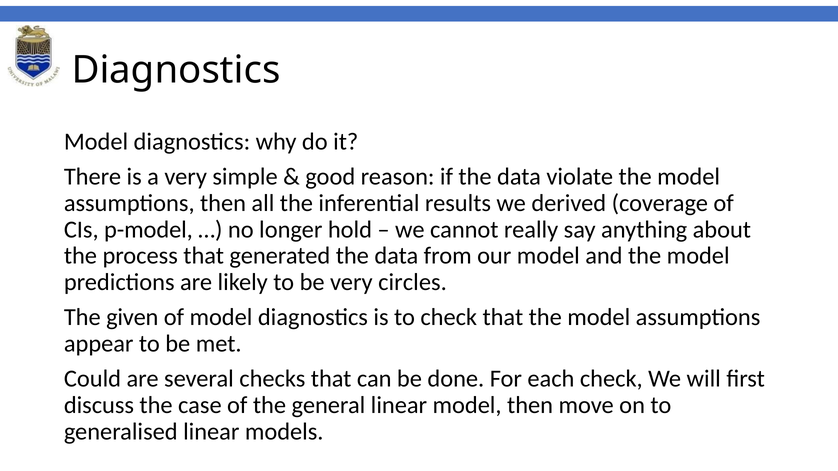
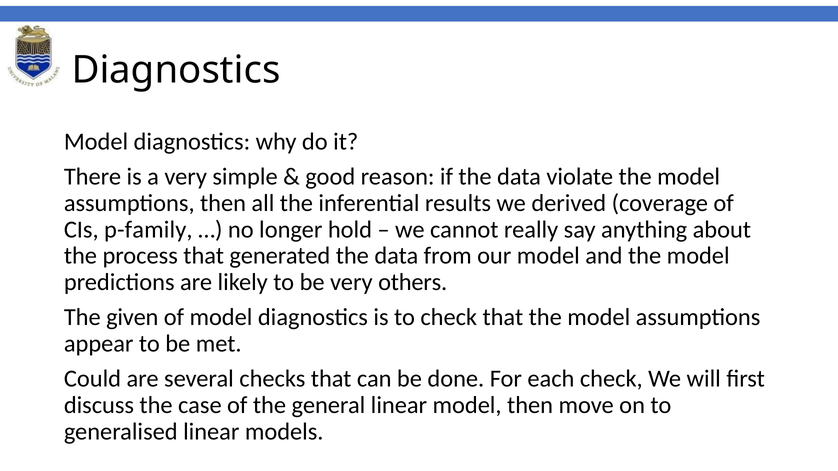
p-model: p-model -> p-family
circles: circles -> others
